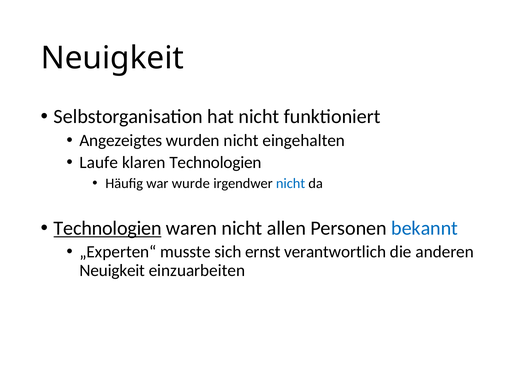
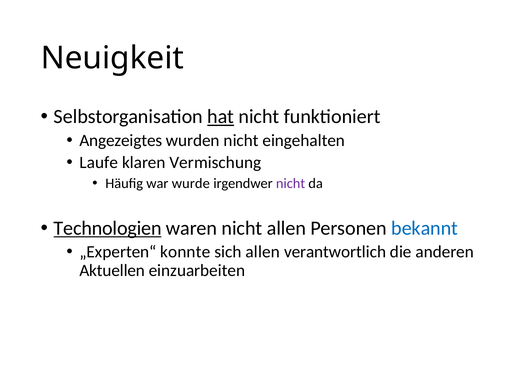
hat underline: none -> present
klaren Technologien: Technologien -> Vermischung
nicht at (291, 183) colour: blue -> purple
musste: musste -> konnte
sich ernst: ernst -> allen
Neuigkeit at (112, 270): Neuigkeit -> Aktuellen
